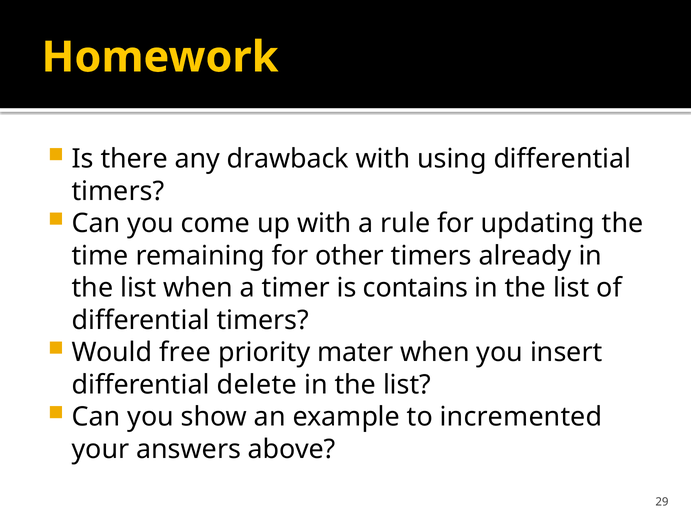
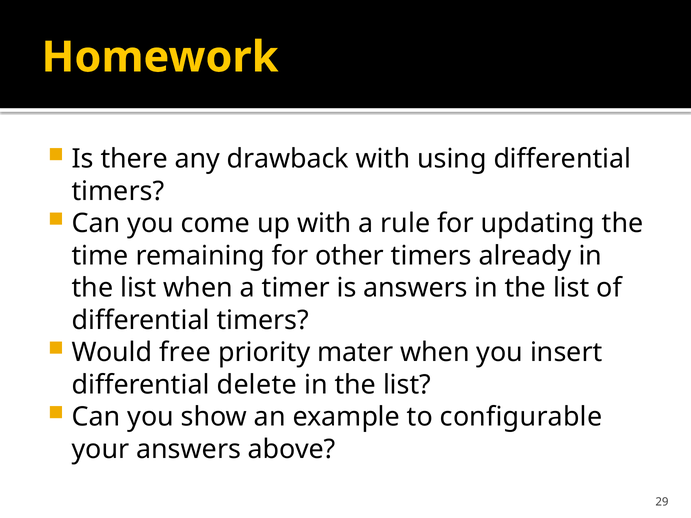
is contains: contains -> answers
incremented: incremented -> configurable
